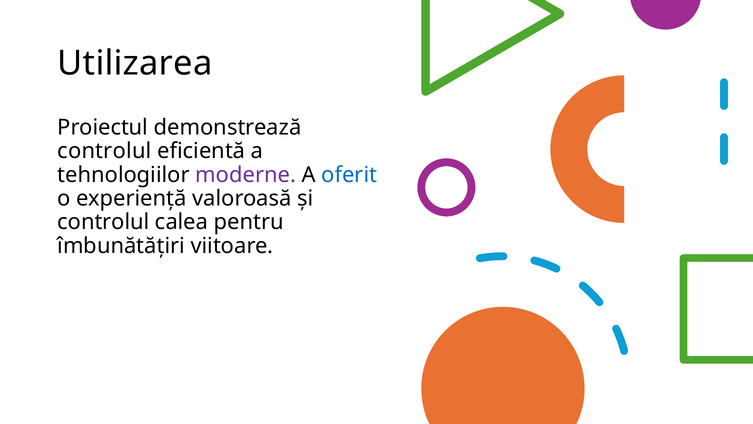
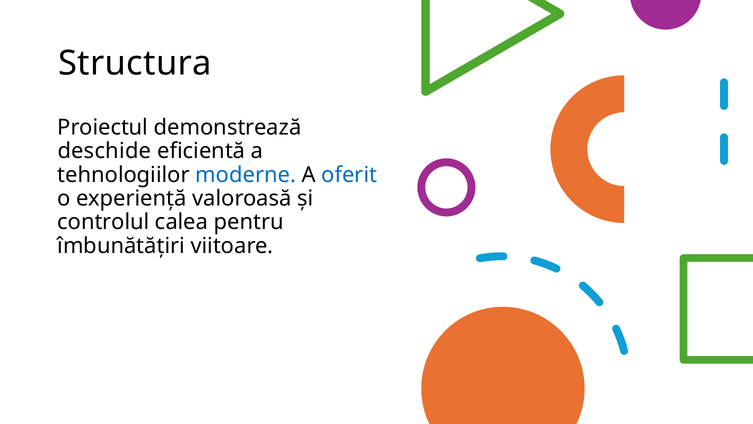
Utilizarea: Utilizarea -> Structura
controlul at (104, 151): controlul -> deschide
moderne colour: purple -> blue
